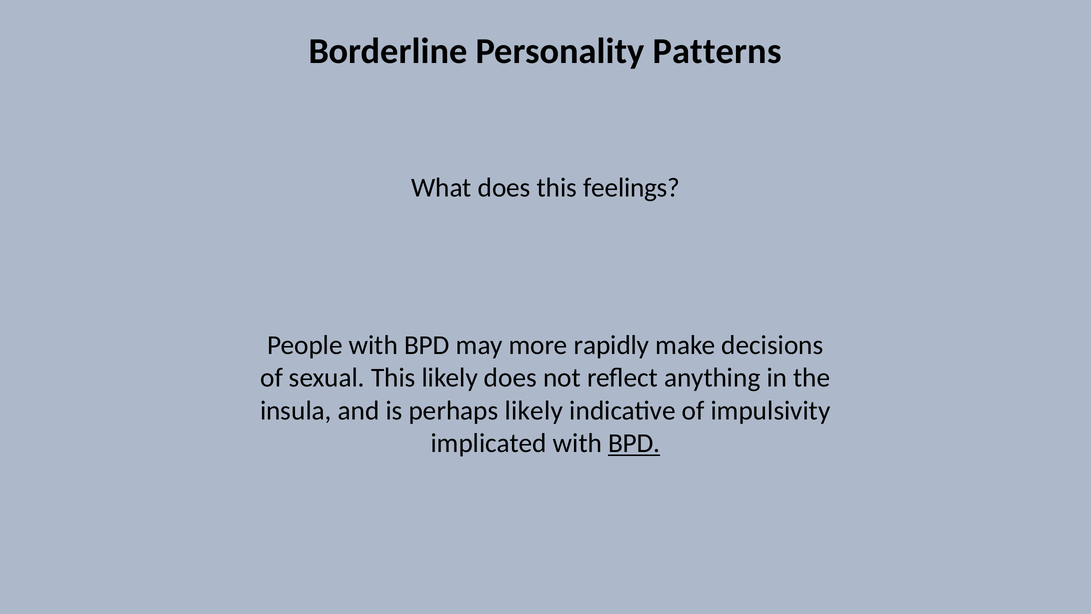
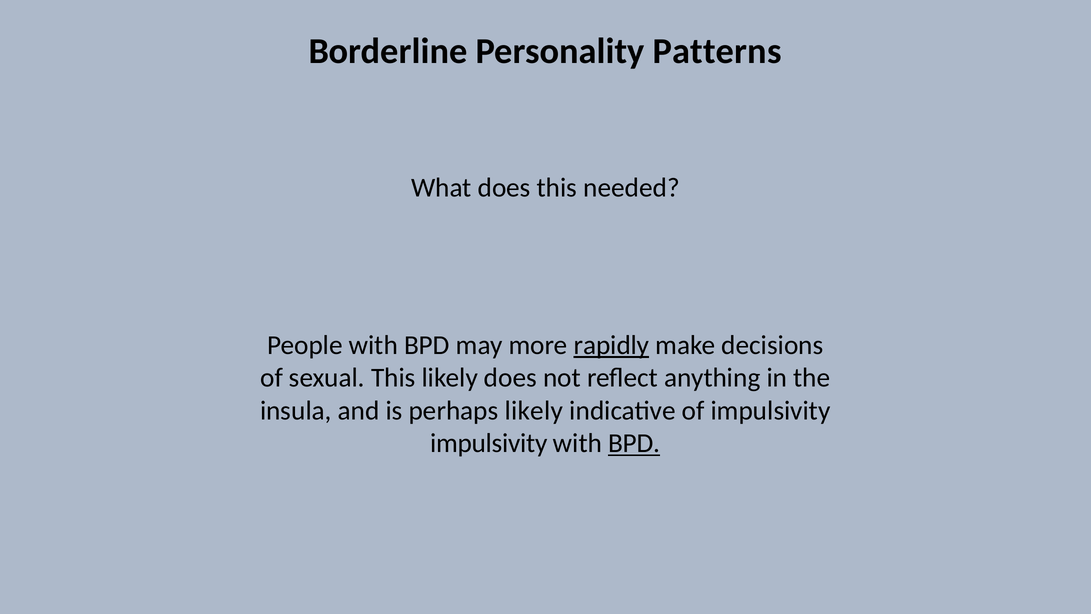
feelings: feelings -> needed
rapidly underline: none -> present
implicated at (489, 443): implicated -> impulsivity
